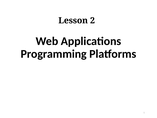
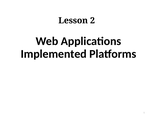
Programming: Programming -> Implemented
